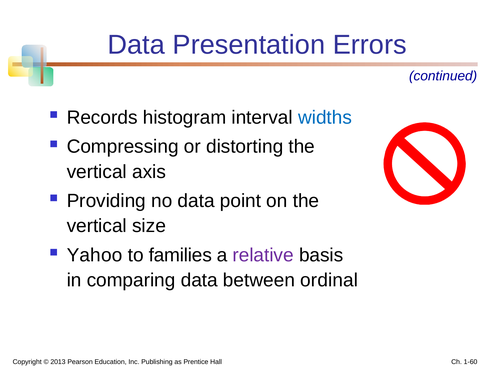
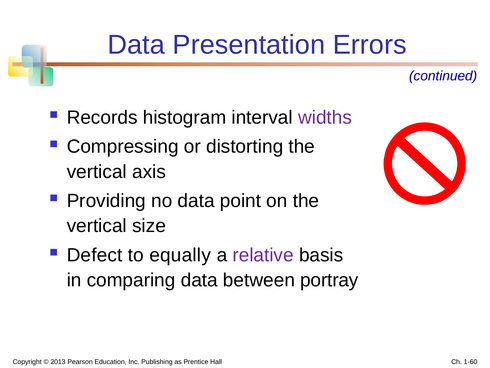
widths colour: blue -> purple
Yahoo: Yahoo -> Defect
families: families -> equally
ordinal: ordinal -> portray
